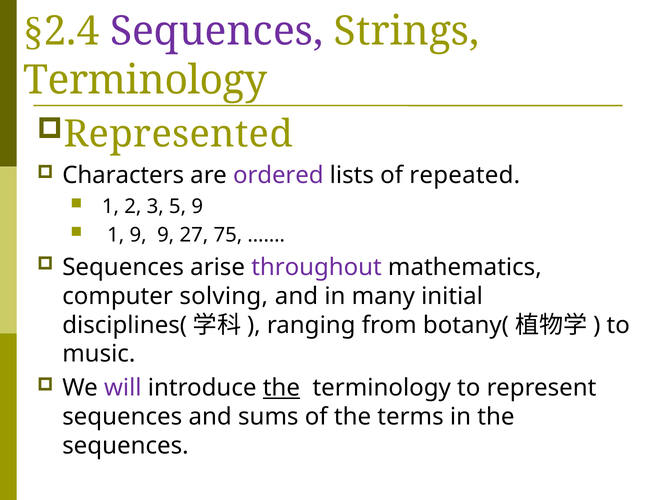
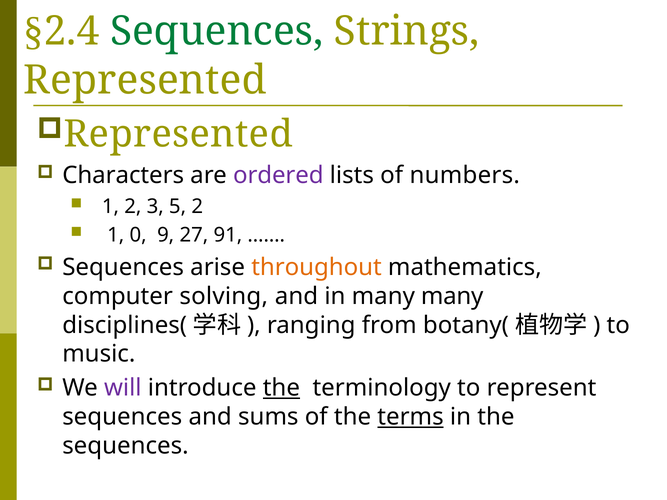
Sequences at (217, 32) colour: purple -> green
Terminology at (145, 80): Terminology -> Represented
repeated: repeated -> numbers
5 9: 9 -> 2
1 9: 9 -> 0
75: 75 -> 91
throughout colour: purple -> orange
many initial: initial -> many
terms underline: none -> present
